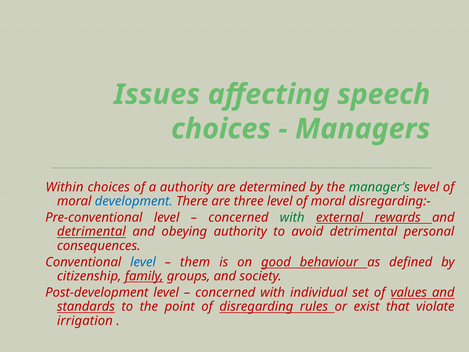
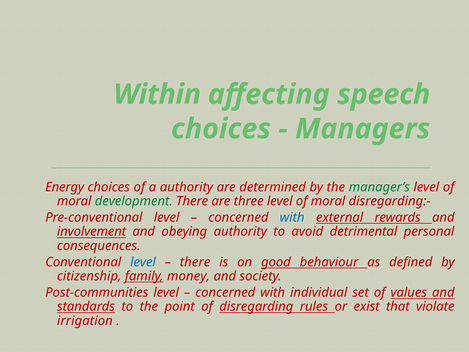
Issues: Issues -> Within
Within: Within -> Energy
development colour: blue -> green
with at (292, 217) colour: green -> blue
detrimental at (91, 231): detrimental -> involvement
them at (195, 262): them -> there
groups: groups -> money
Post-development: Post-development -> Post-communities
